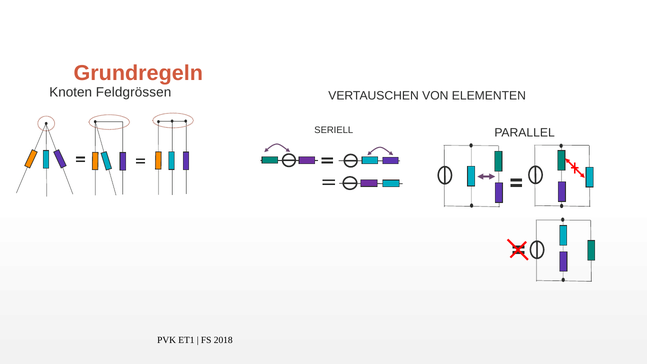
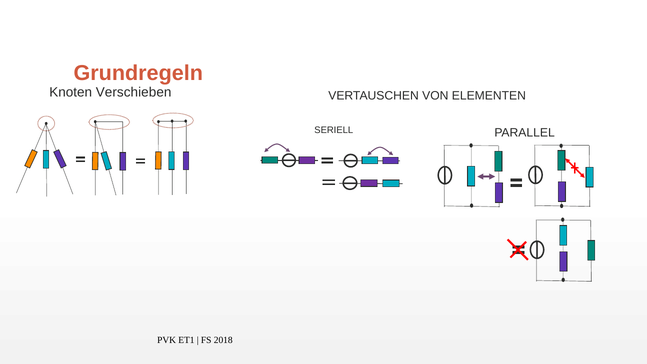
Feldgrössen: Feldgrössen -> Verschieben
